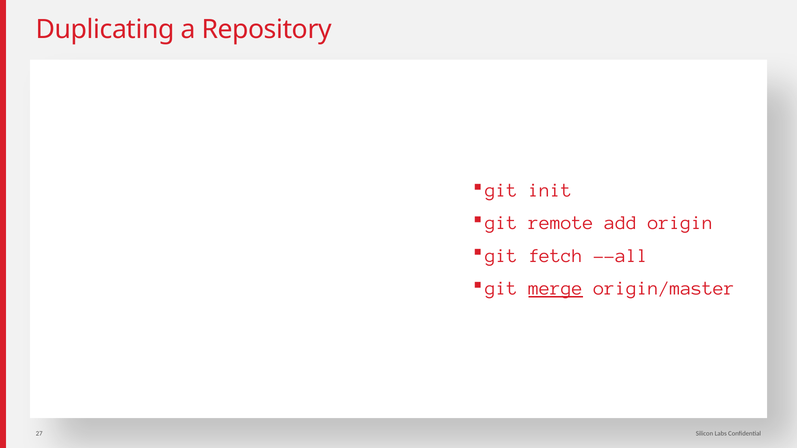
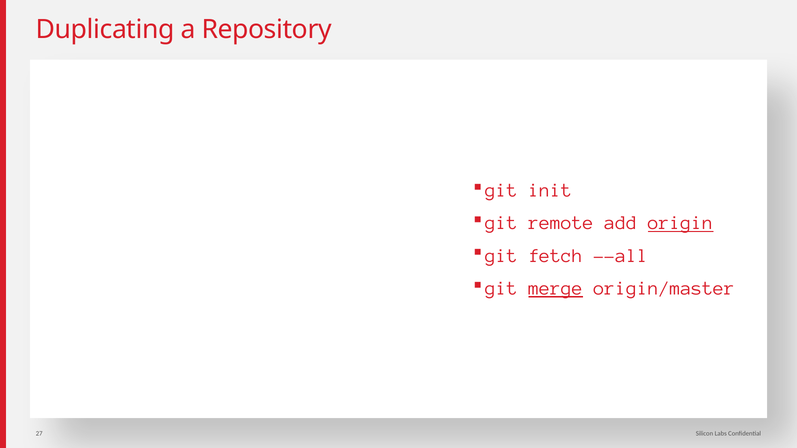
origin underline: none -> present
